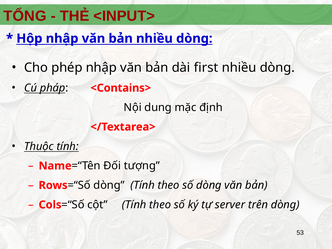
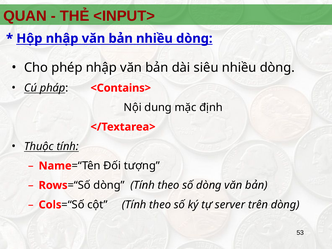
TỔNG: TỔNG -> QUAN
first: first -> siêu
